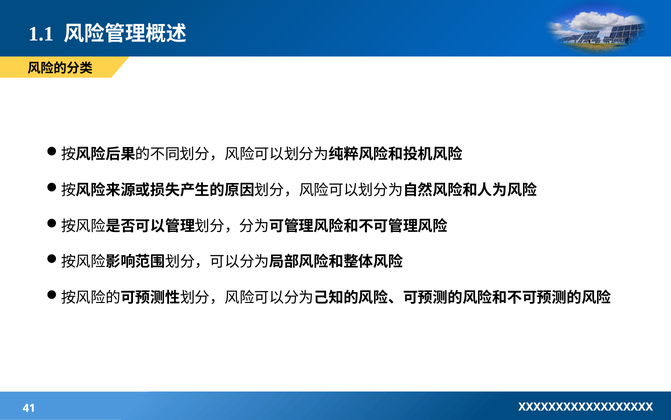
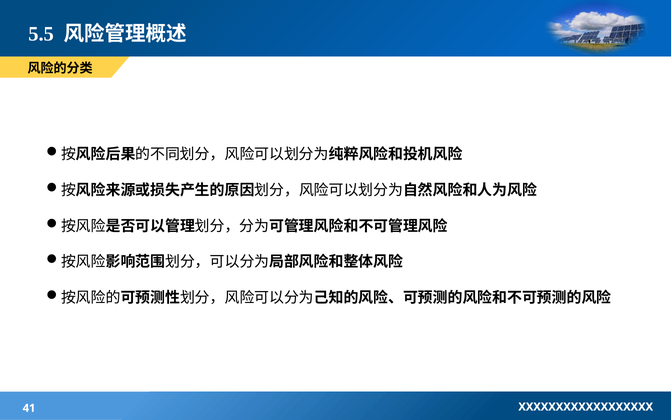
1.1: 1.1 -> 5.5
